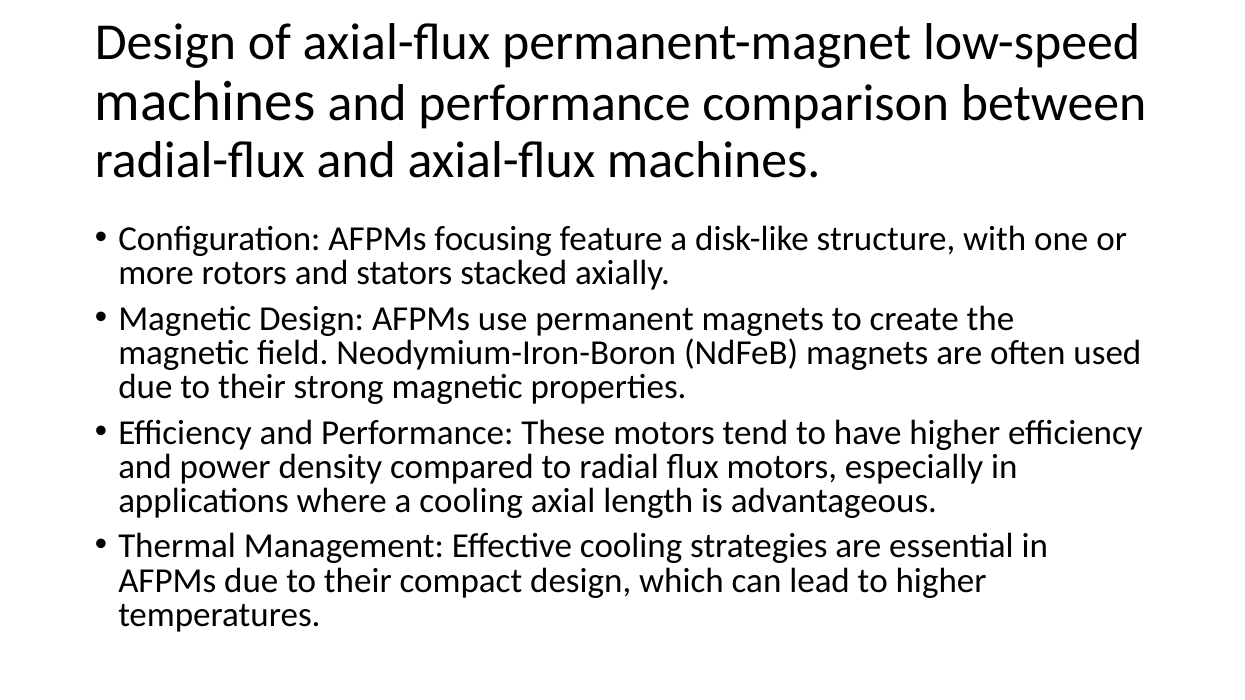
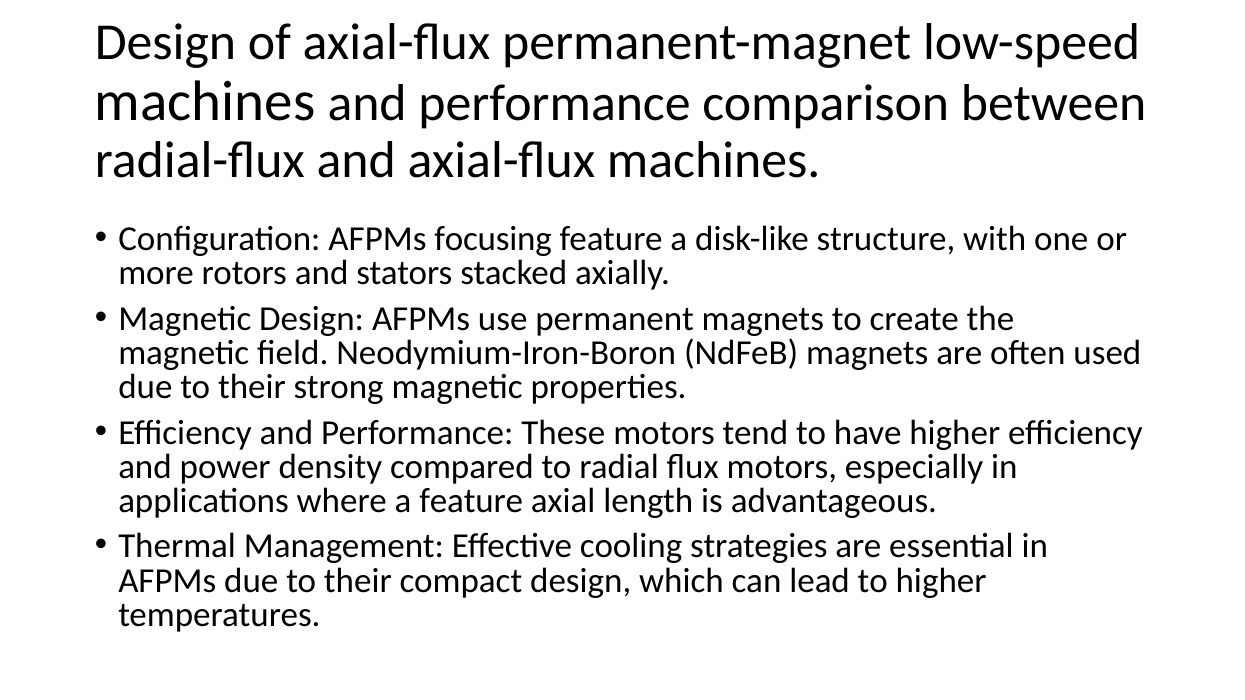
a cooling: cooling -> feature
